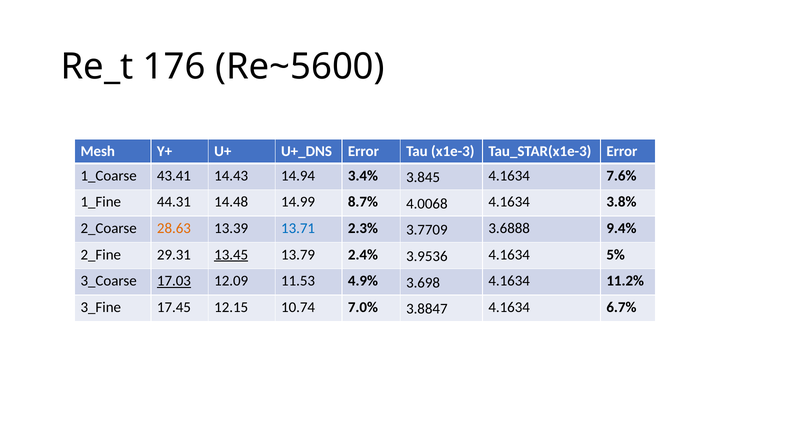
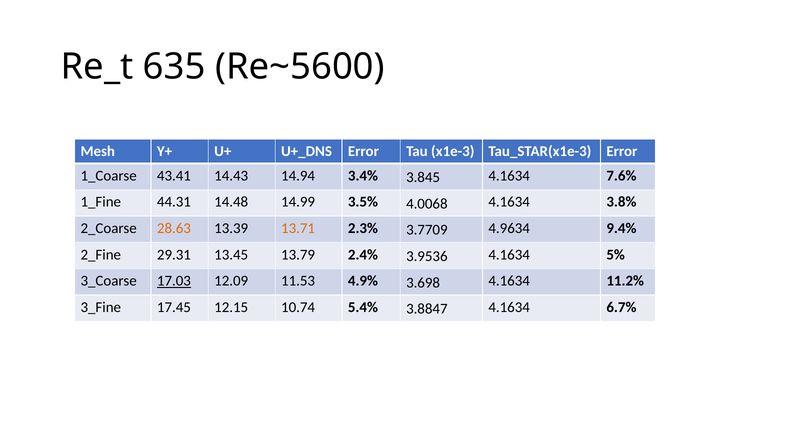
176: 176 -> 635
8.7%: 8.7% -> 3.5%
13.71 colour: blue -> orange
3.6888: 3.6888 -> 4.9634
13.45 underline: present -> none
7.0%: 7.0% -> 5.4%
